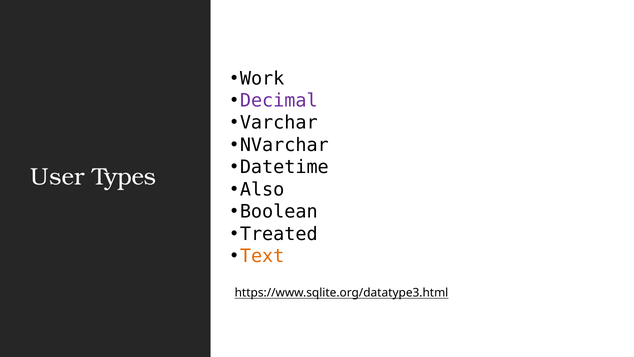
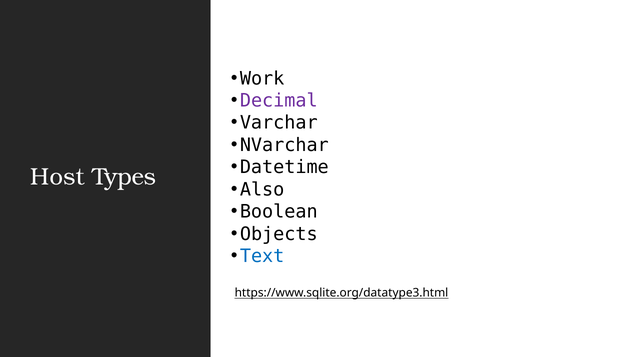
User: User -> Host
Treated: Treated -> Objects
Text colour: orange -> blue
